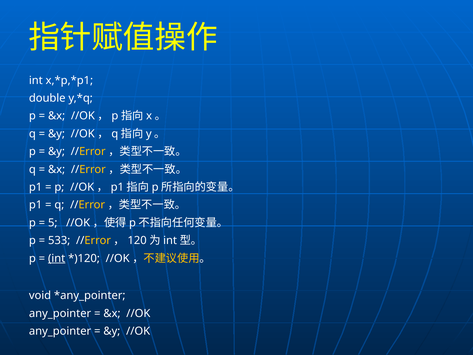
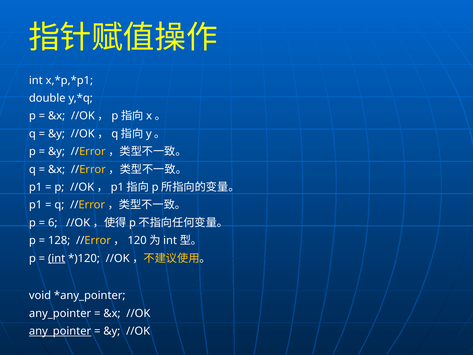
5: 5 -> 6
533: 533 -> 128
any_pointer at (60, 331) underline: none -> present
